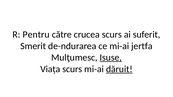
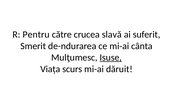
crucea scurs: scurs -> slavă
jertfa: jertfa -> cânta
dăruit underline: present -> none
